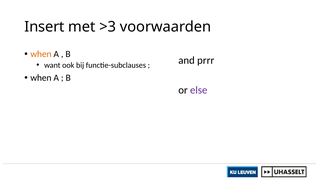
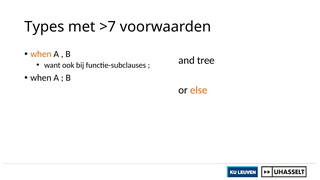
Insert: Insert -> Types
>3: >3 -> >7
prrr: prrr -> tree
else colour: purple -> orange
